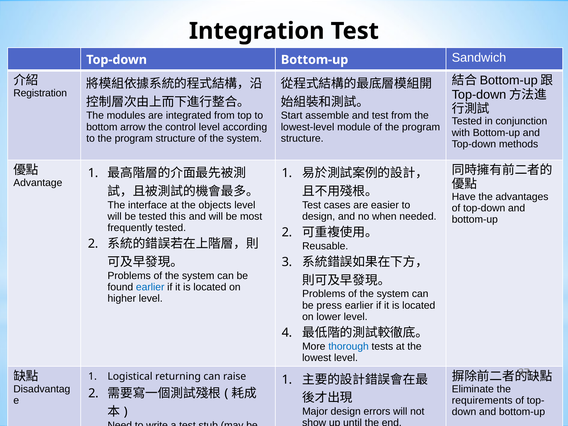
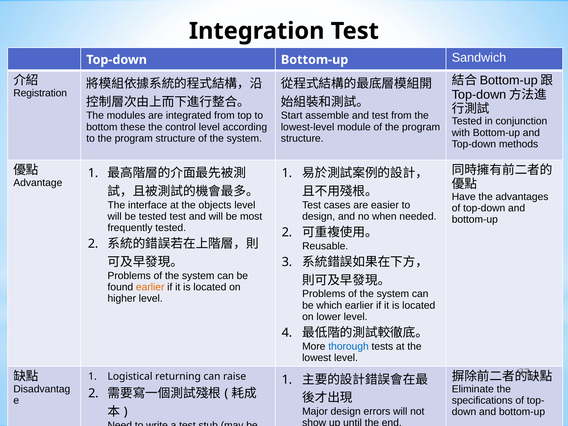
arrow: arrow -> these
tested this: this -> test
earlier at (150, 287) colour: blue -> orange
press: press -> which
requirements: requirements -> specifications
